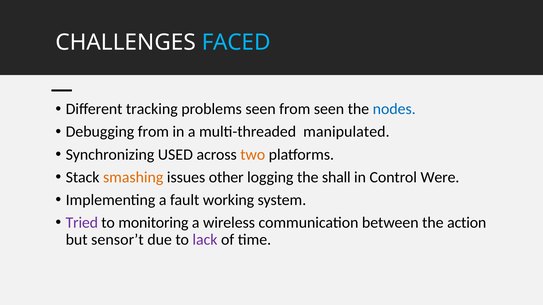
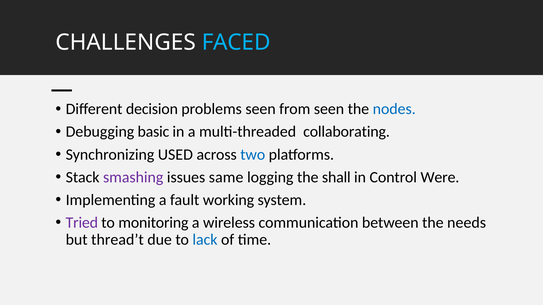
tracking: tracking -> decision
Debugging from: from -> basic
manipulated: manipulated -> collaborating
two colour: orange -> blue
smashing colour: orange -> purple
other: other -> same
action: action -> needs
sensor’t: sensor’t -> thread’t
lack colour: purple -> blue
